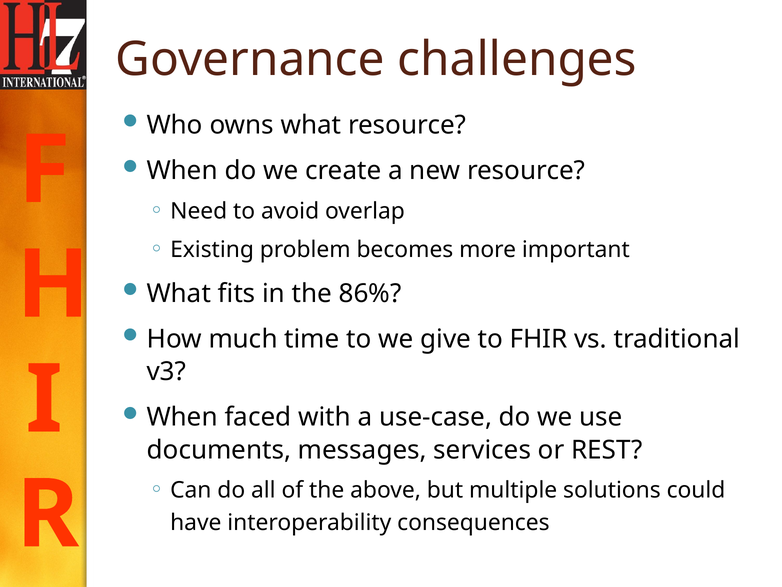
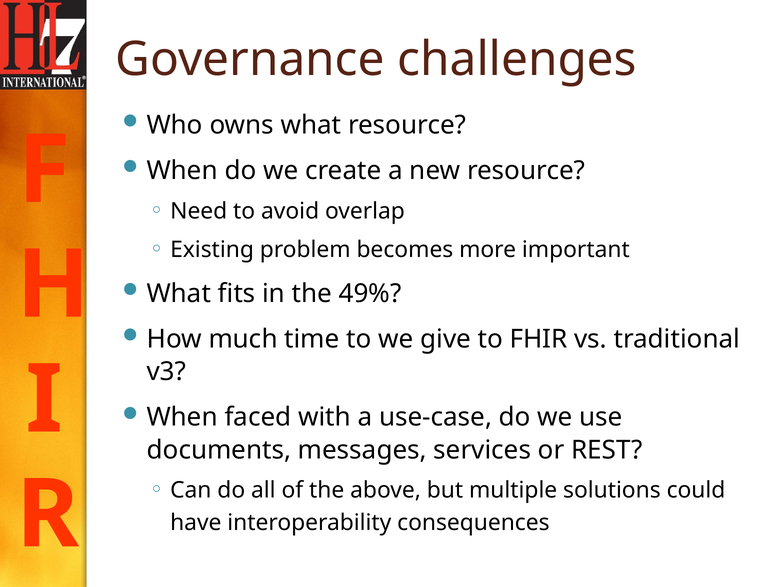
86%: 86% -> 49%
